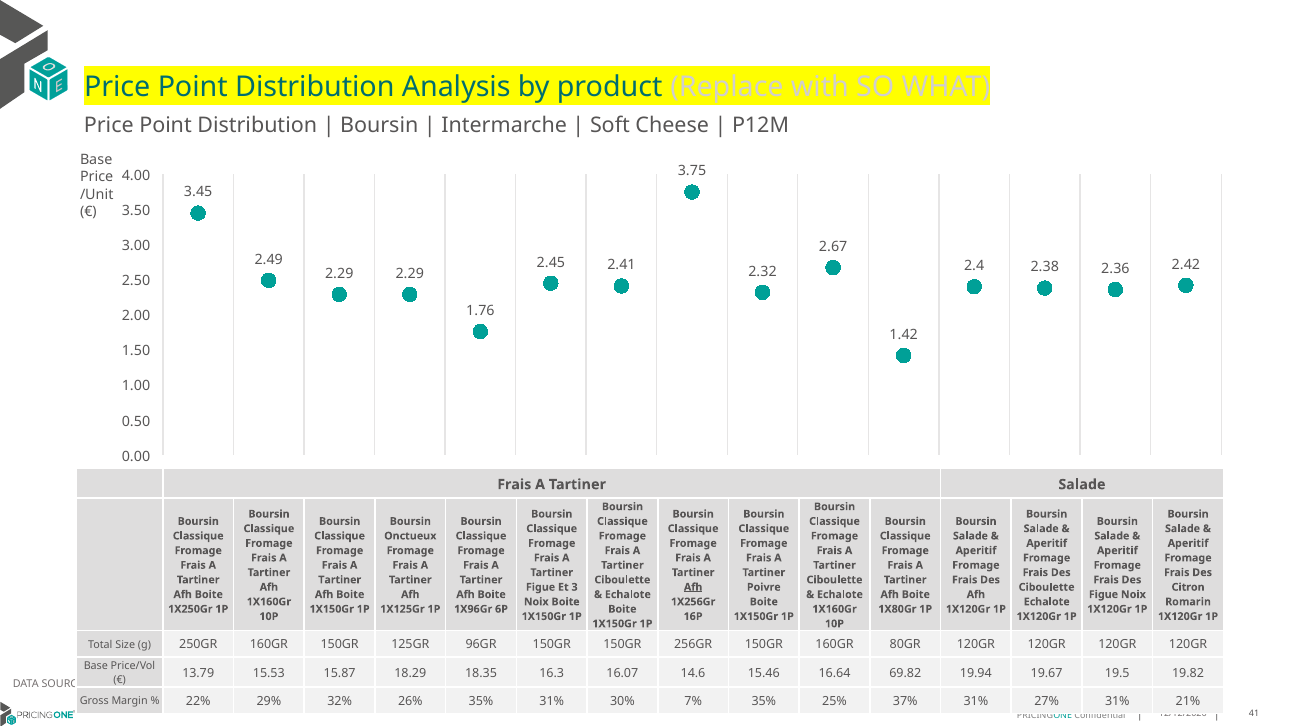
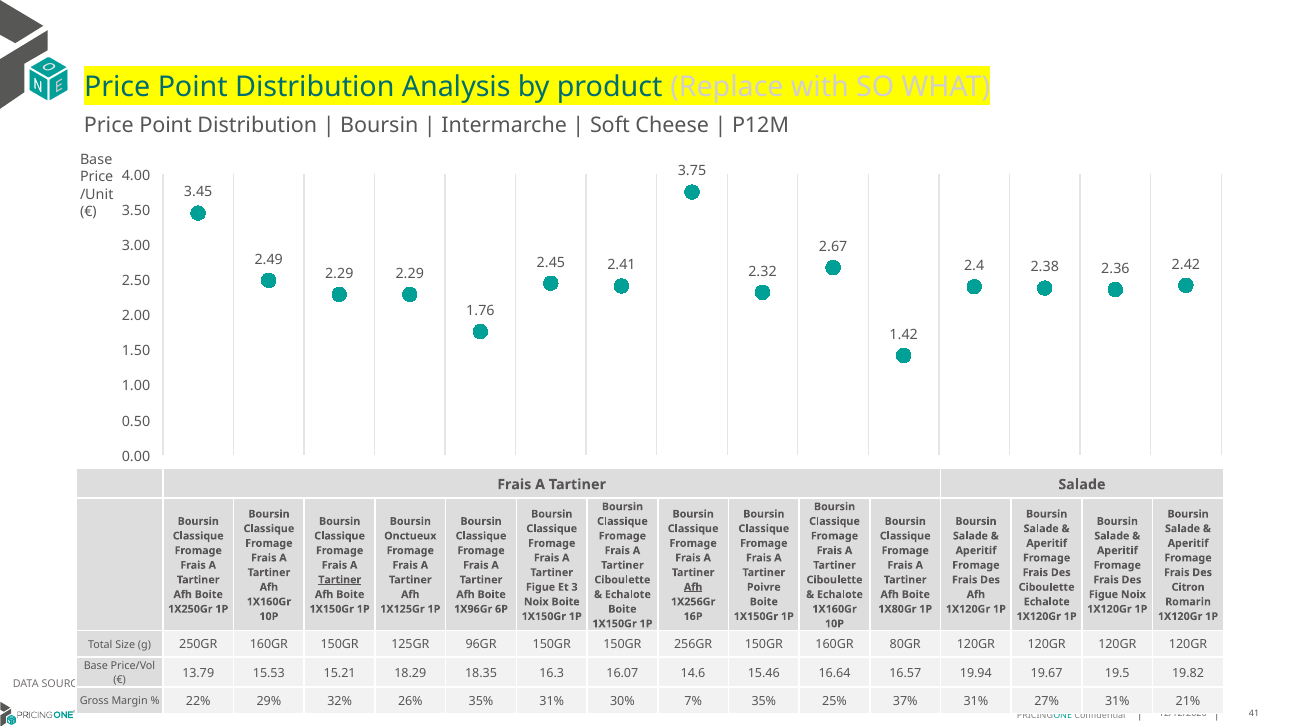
Tartiner at (340, 580) underline: none -> present
15.87: 15.87 -> 15.21
69.82: 69.82 -> 16.57
